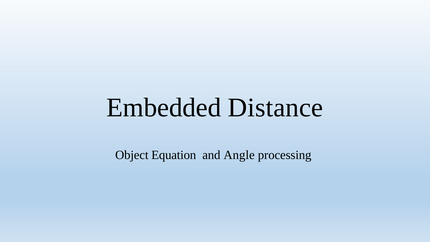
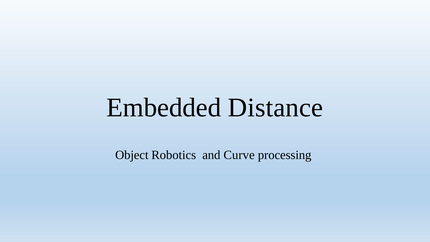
Equation: Equation -> Robotics
Angle: Angle -> Curve
